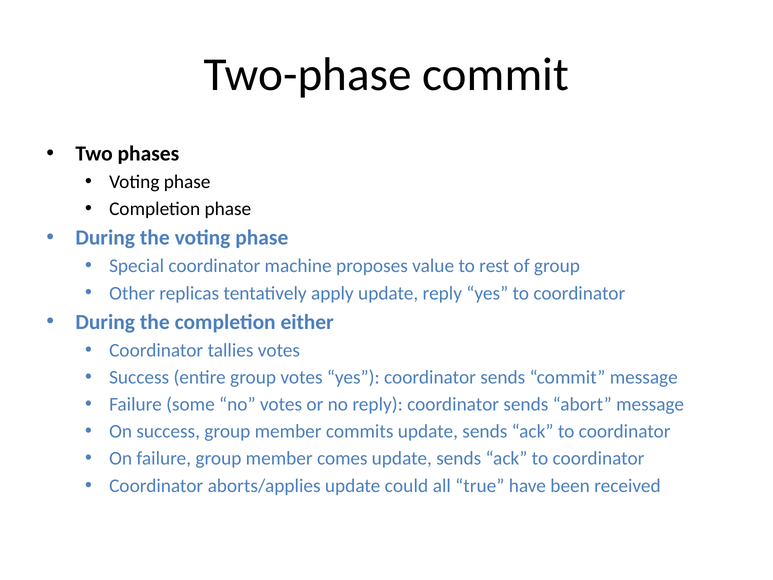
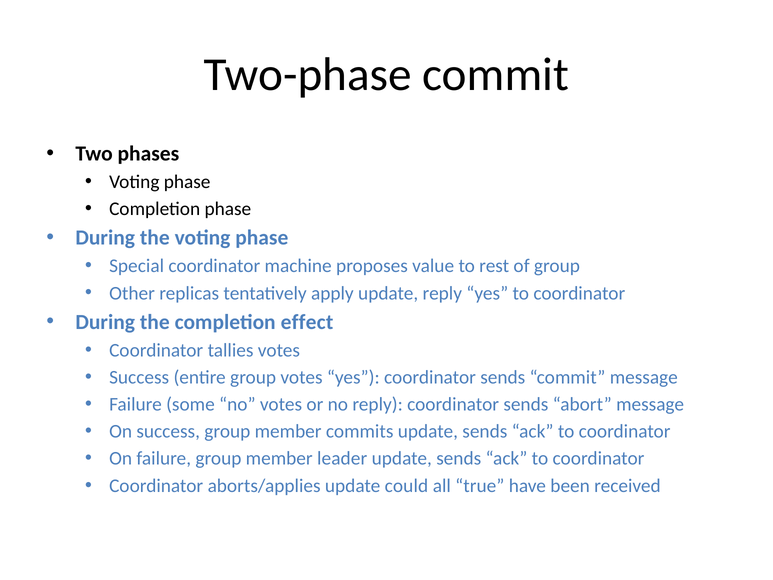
either: either -> effect
comes: comes -> leader
